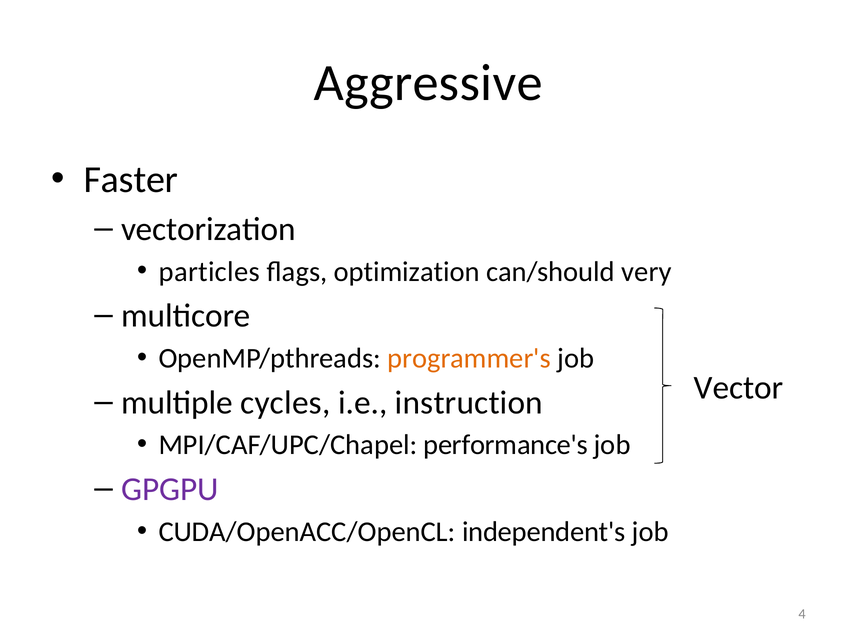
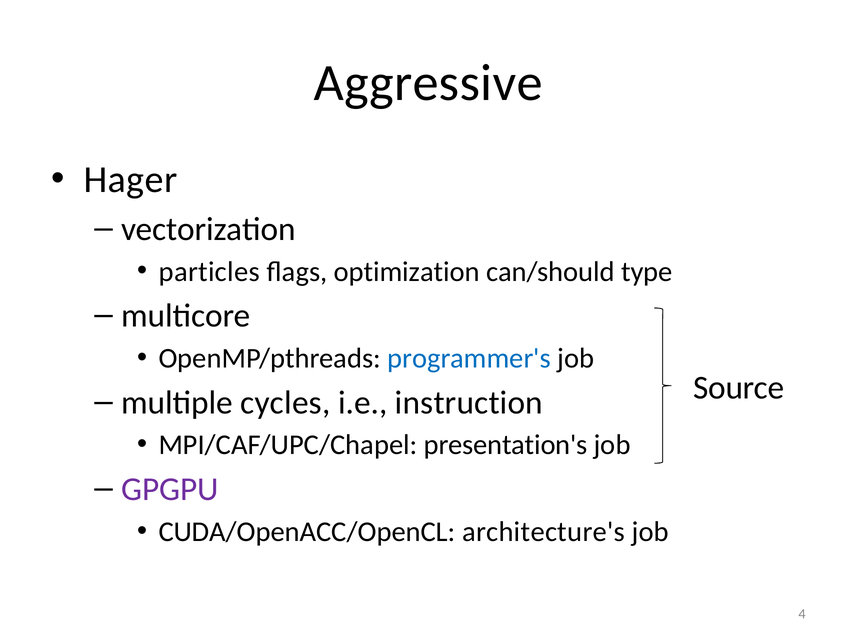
Faster: Faster -> Hager
very: very -> type
programmer's colour: orange -> blue
Vector: Vector -> Source
performance's: performance's -> presentation's
independent's: independent's -> architecture's
